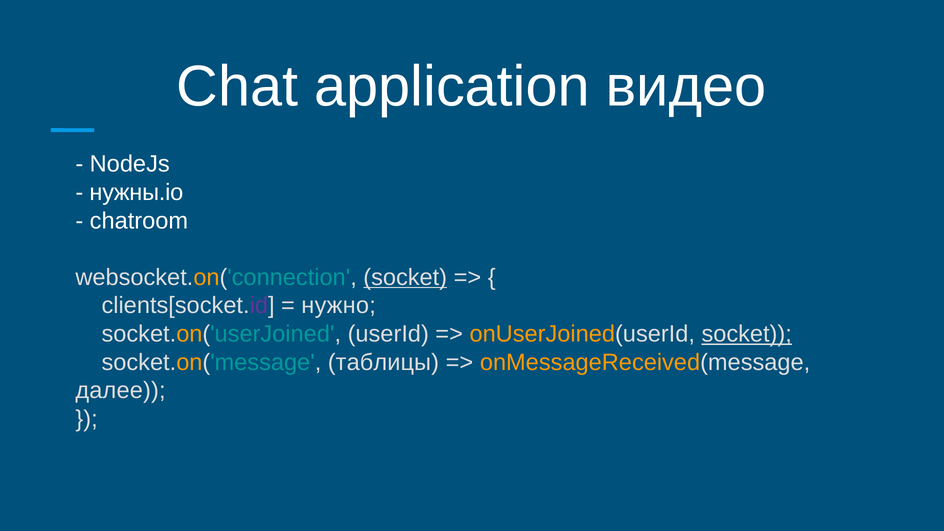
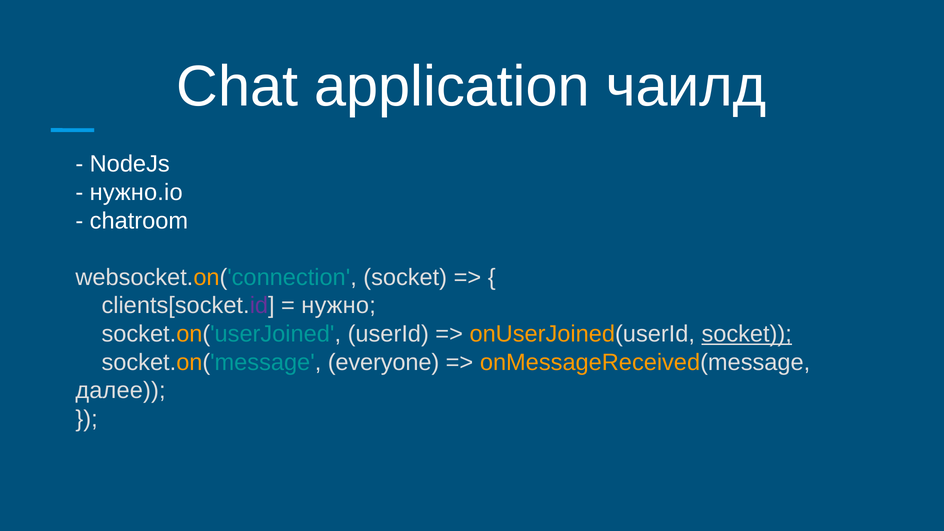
видео: видео -> чаилд
нужны.io: нужны.io -> нужно.io
socket at (405, 277) underline: present -> none
таблицы: таблицы -> everyone
